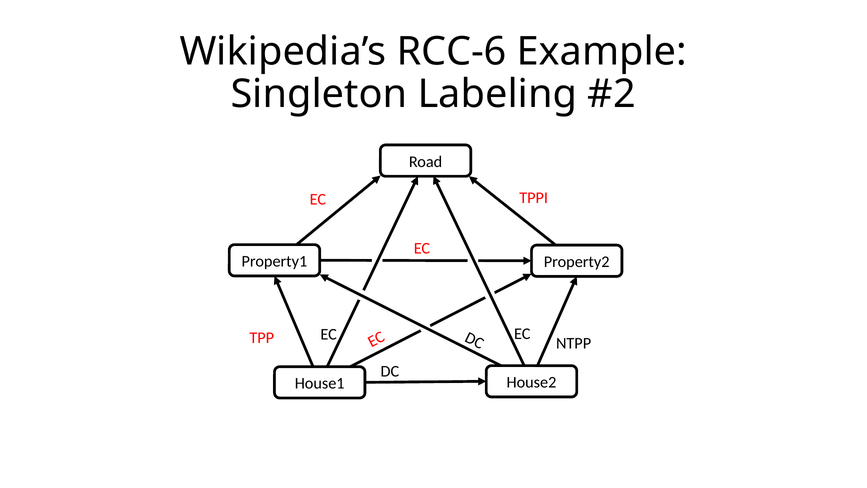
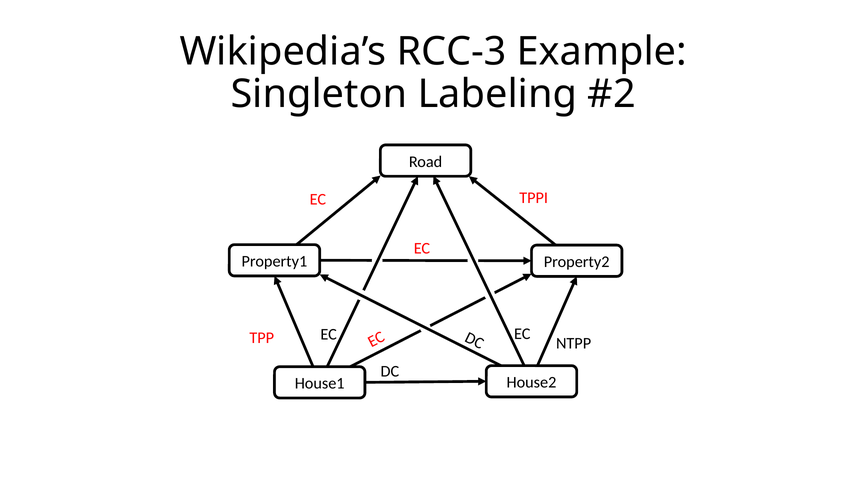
RCC-6: RCC-6 -> RCC-3
